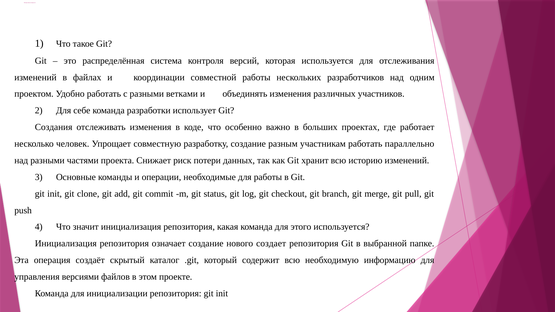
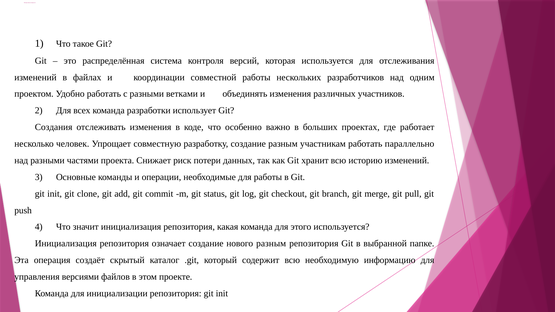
себе: себе -> всех
нового создает: создает -> разным
